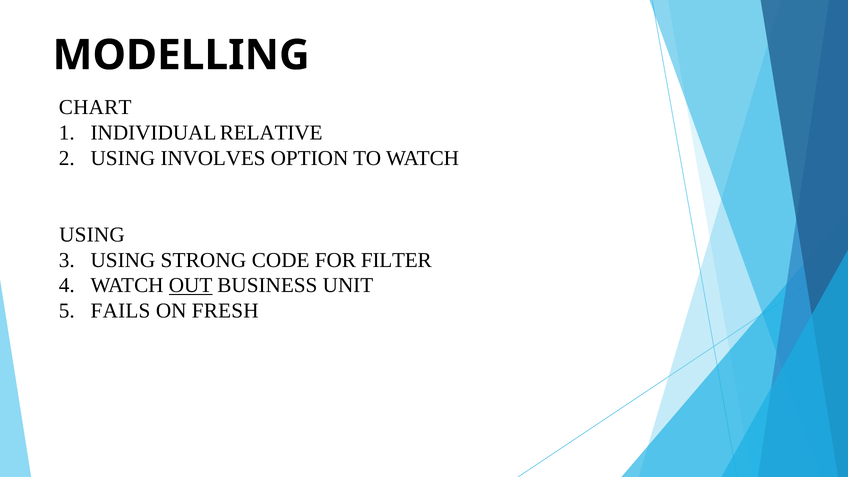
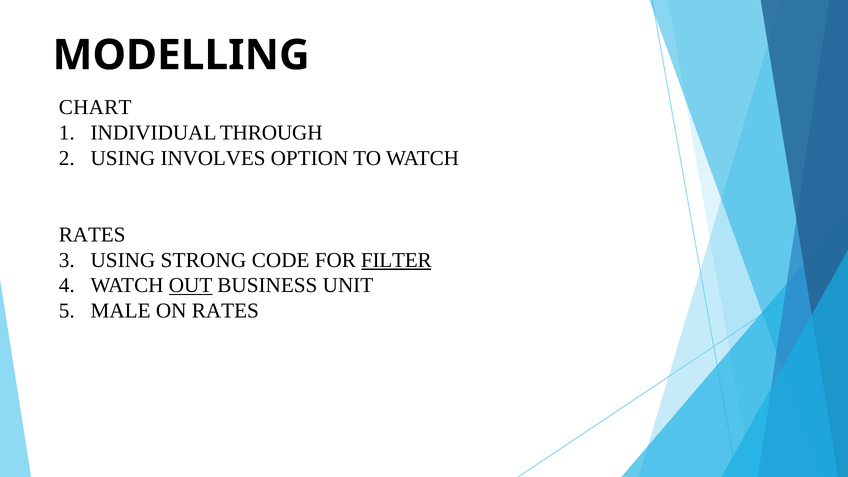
RELATIVE: RELATIVE -> THROUGH
USING at (92, 235): USING -> RATES
FILTER underline: none -> present
FAILS: FAILS -> MALE
ON FRESH: FRESH -> RATES
